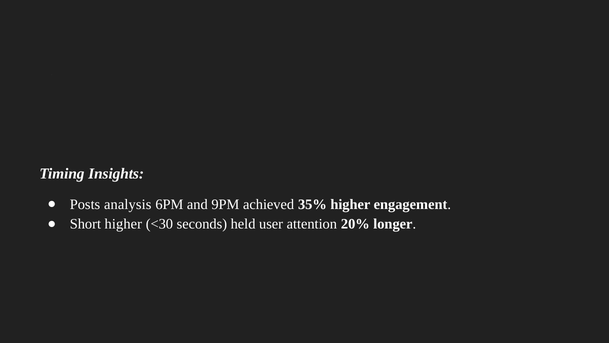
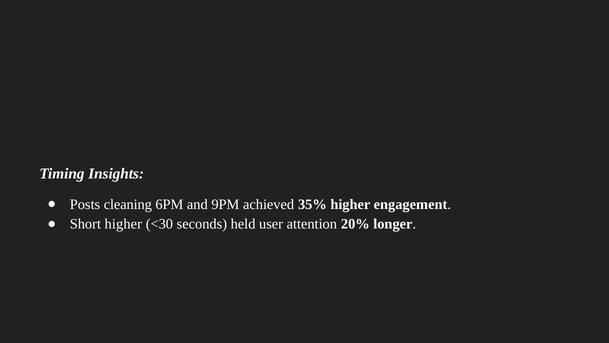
analysis: analysis -> cleaning
